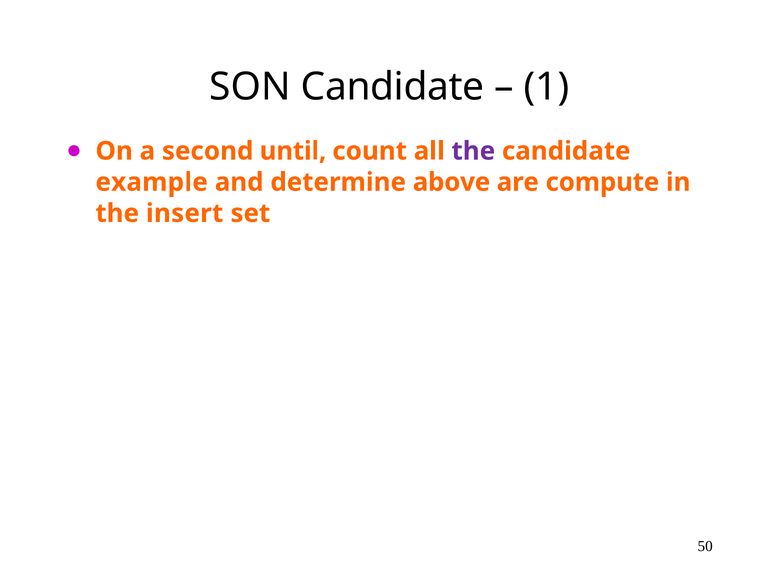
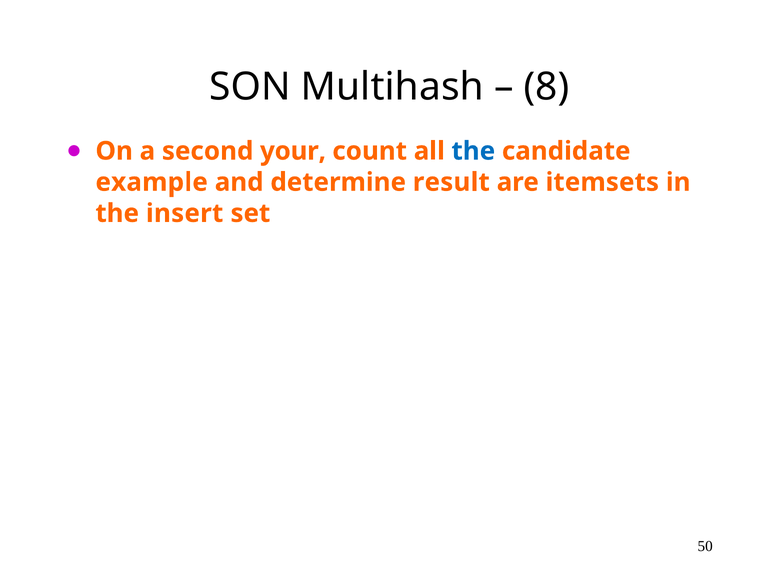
SON Candidate: Candidate -> Multihash
1: 1 -> 8
until: until -> your
the at (473, 151) colour: purple -> blue
above: above -> result
compute: compute -> itemsets
